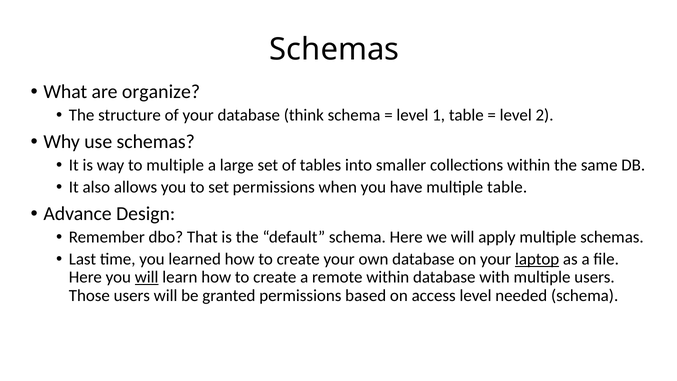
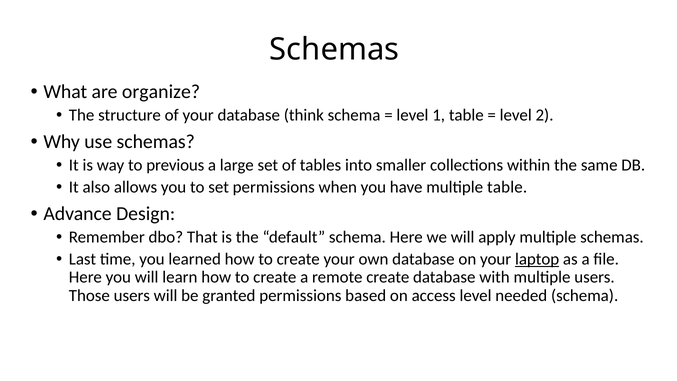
to multiple: multiple -> previous
will at (147, 277) underline: present -> none
remote within: within -> create
